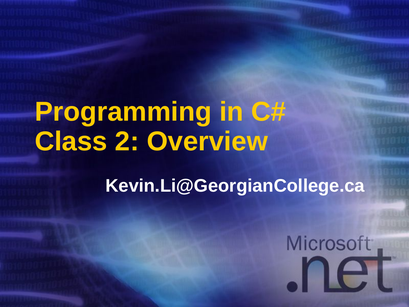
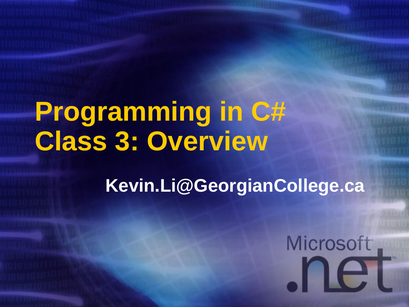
2: 2 -> 3
